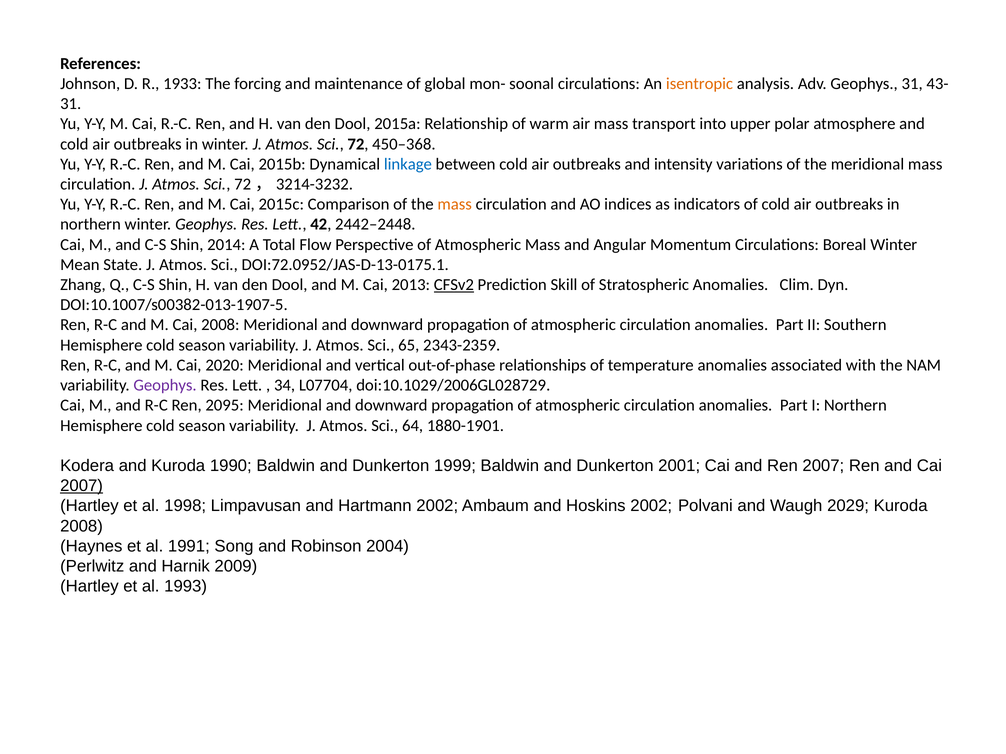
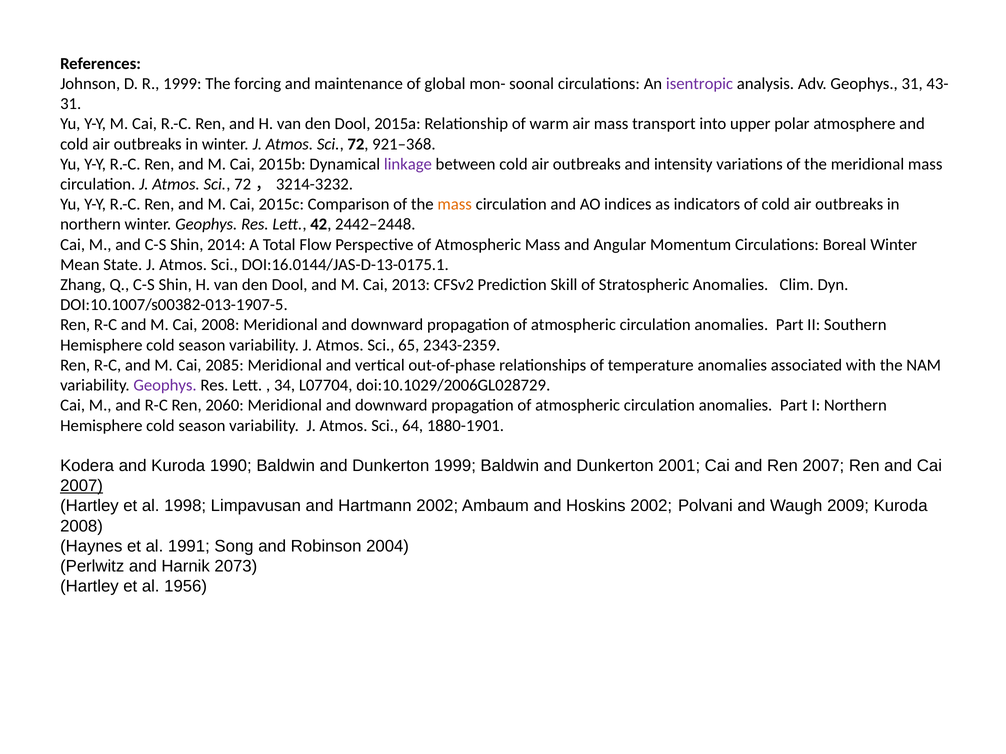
R 1933: 1933 -> 1999
isentropic colour: orange -> purple
450–368: 450–368 -> 921–368
linkage colour: blue -> purple
DOI:72.0952/JAS-D-13-0175.1: DOI:72.0952/JAS-D-13-0175.1 -> DOI:16.0144/JAS-D-13-0175.1
CFSv2 underline: present -> none
2020: 2020 -> 2085
2095: 2095 -> 2060
2029: 2029 -> 2009
2009: 2009 -> 2073
1993: 1993 -> 1956
